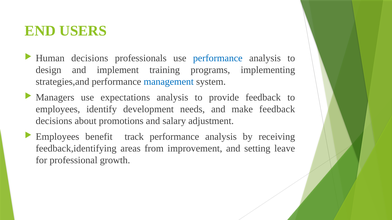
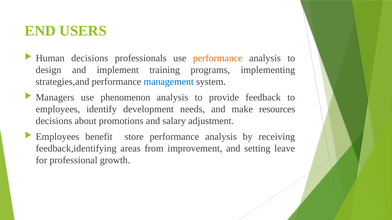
performance at (218, 58) colour: blue -> orange
expectations: expectations -> phenomenon
make feedback: feedback -> resources
track: track -> store
